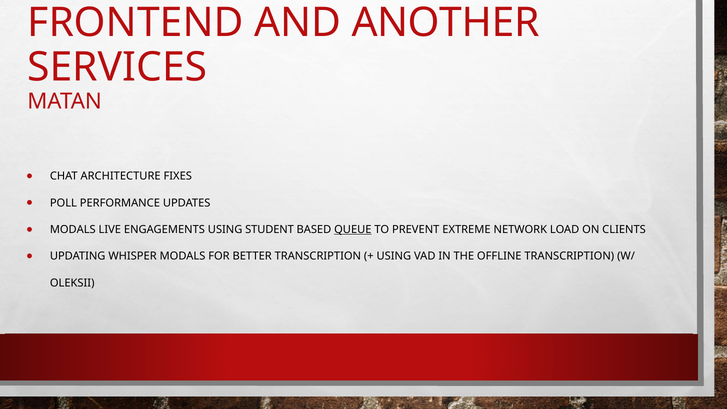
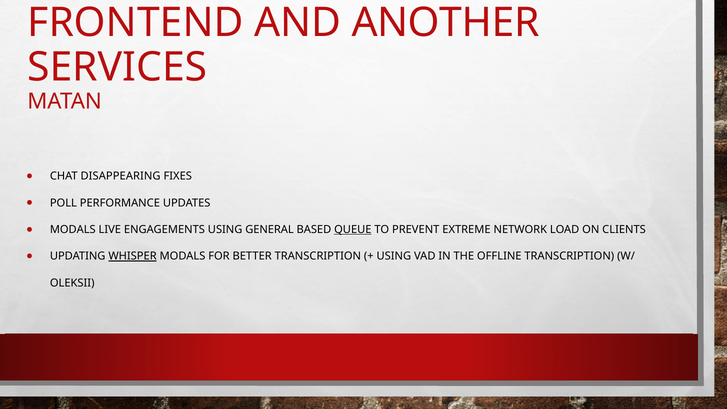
ARCHITECTURE: ARCHITECTURE -> DISAPPEARING
STUDENT: STUDENT -> GENERAL
WHISPER underline: none -> present
